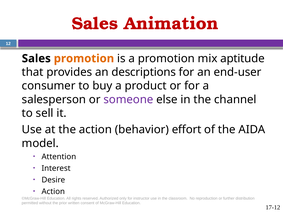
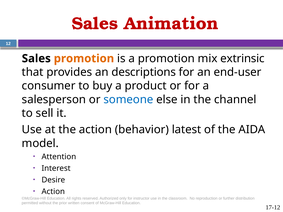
aptitude: aptitude -> extrinsic
someone colour: purple -> blue
effort: effort -> latest
